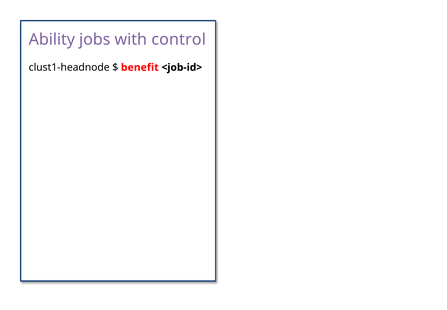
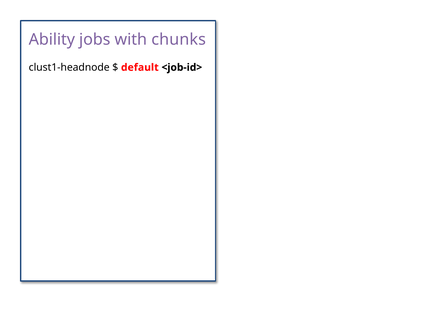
control: control -> chunks
benefit: benefit -> default
